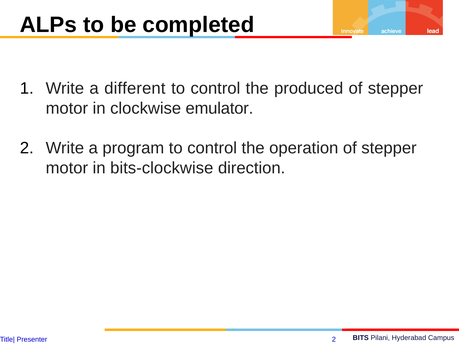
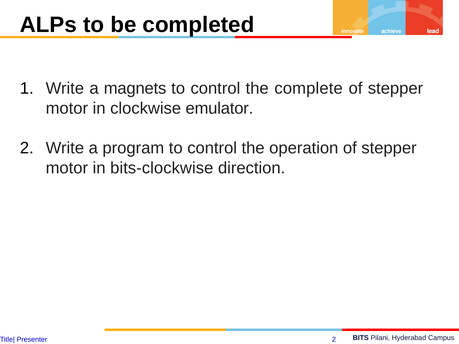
different: different -> magnets
produced: produced -> complete
